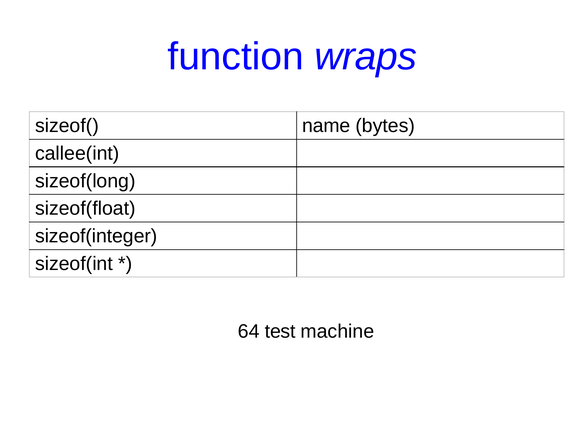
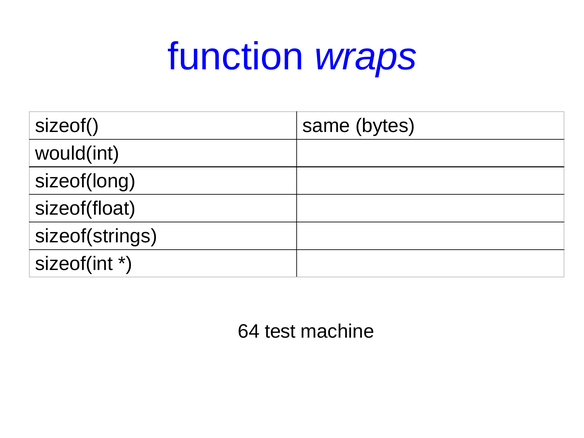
name: name -> same
callee(int: callee(int -> would(int
sizeof(integer: sizeof(integer -> sizeof(strings
